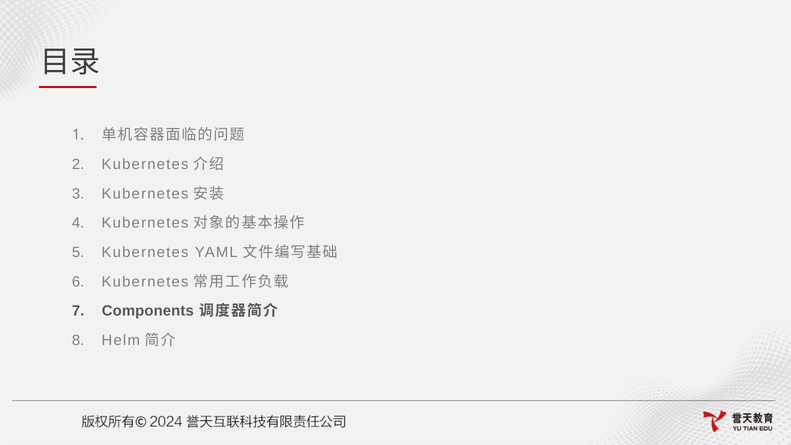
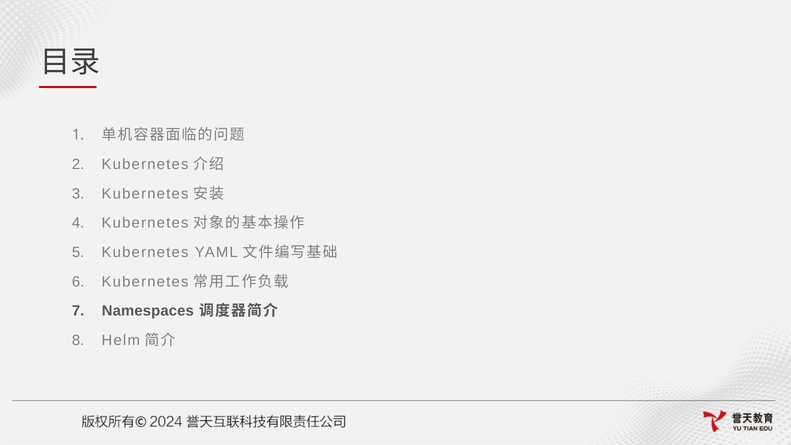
Components: Components -> Namespaces
